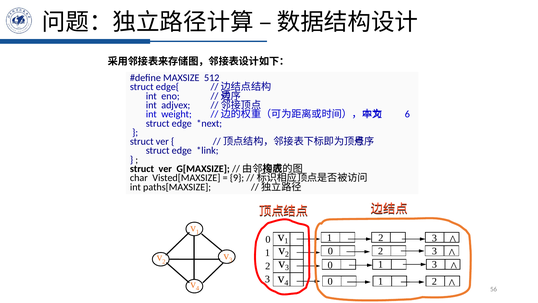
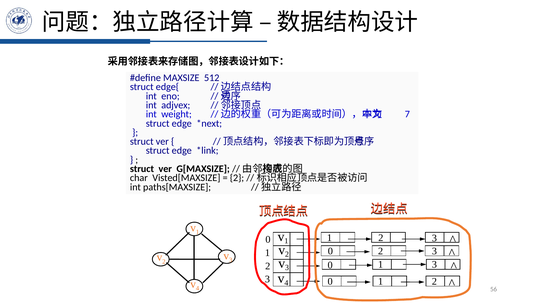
6: 6 -> 7
9 at (237, 178): 9 -> 2
